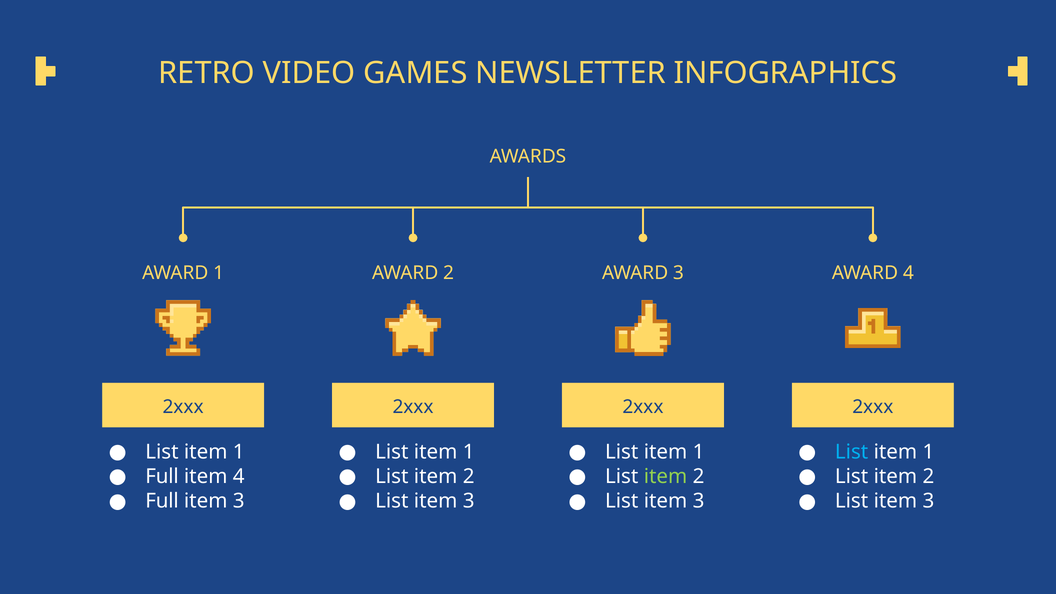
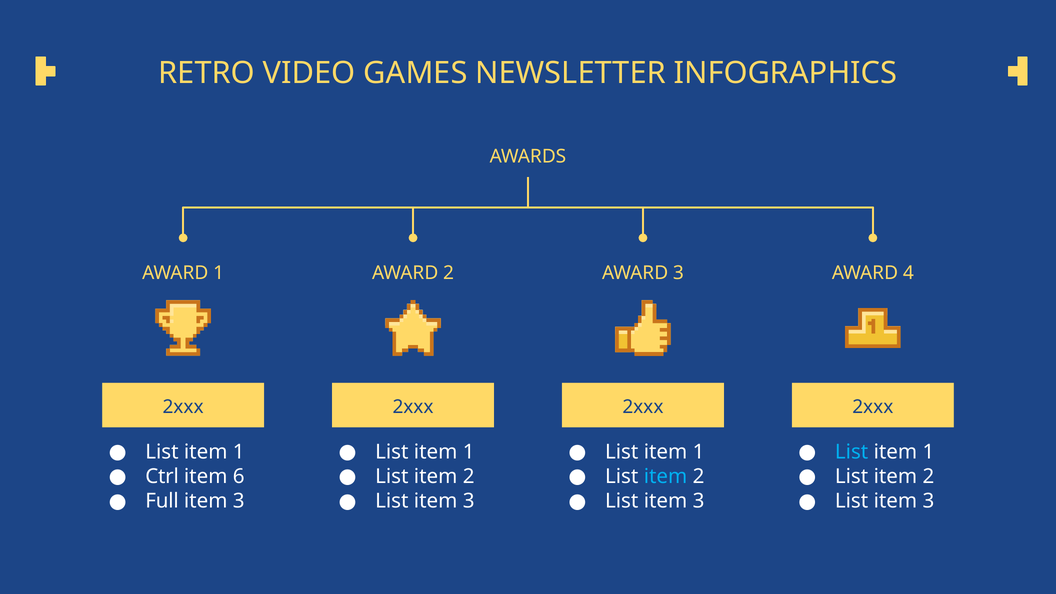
Full at (162, 476): Full -> Ctrl
item 4: 4 -> 6
item at (666, 476) colour: light green -> light blue
